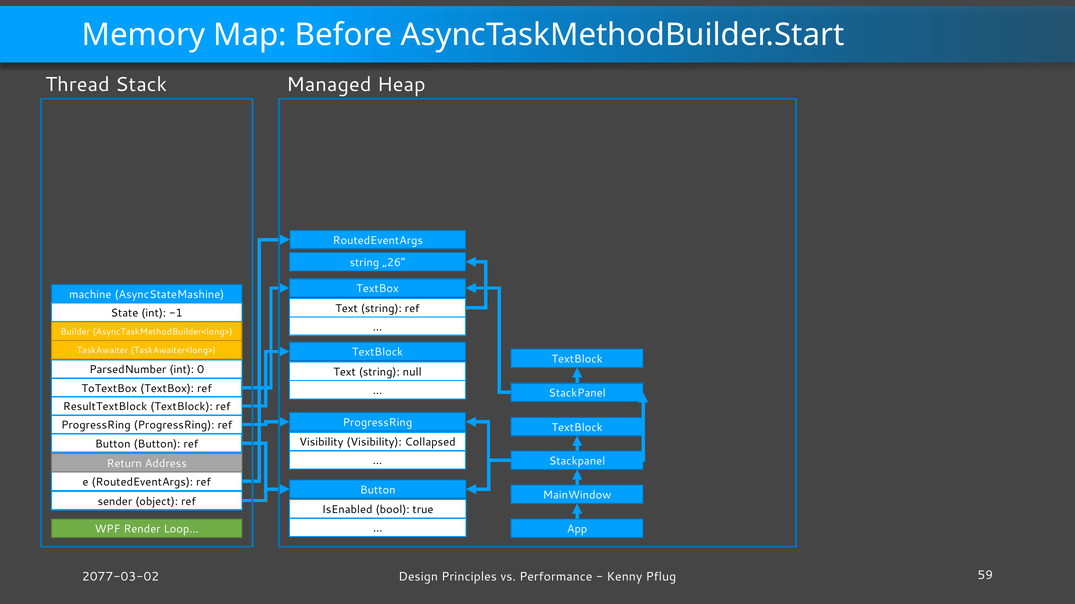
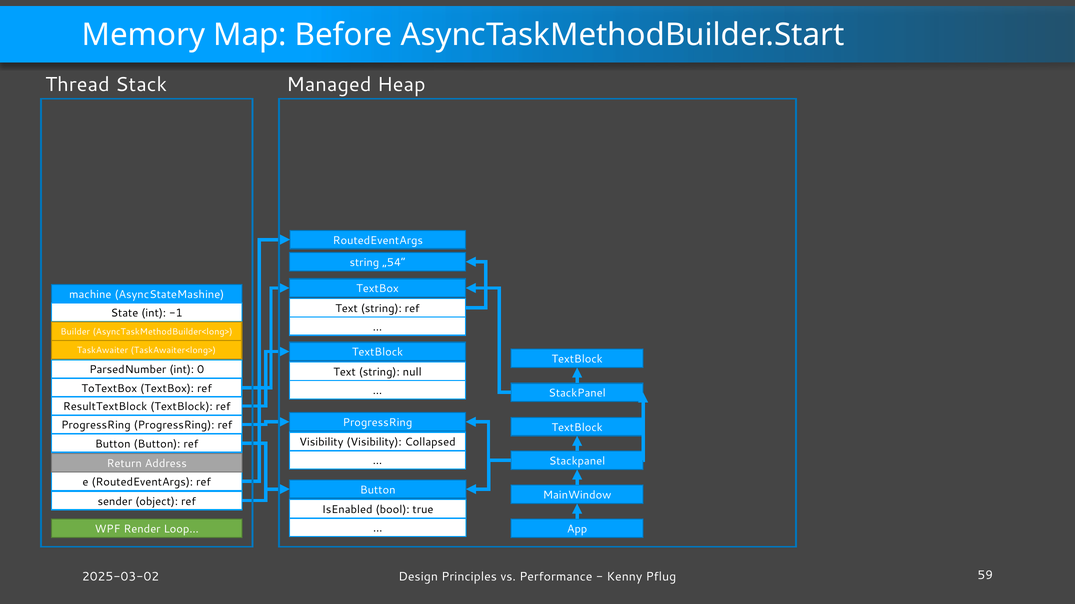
„26“: „26“ -> „54“
2077-03-02: 2077-03-02 -> 2025-03-02
